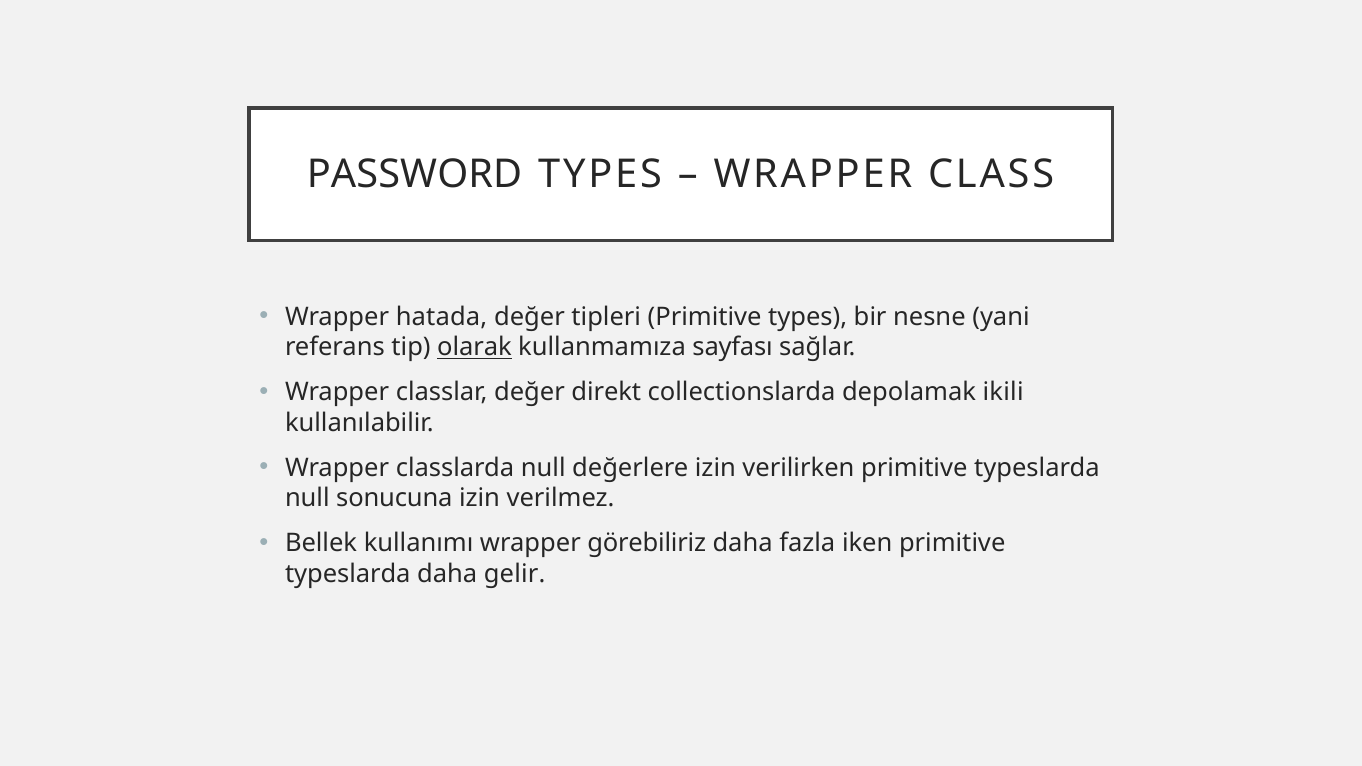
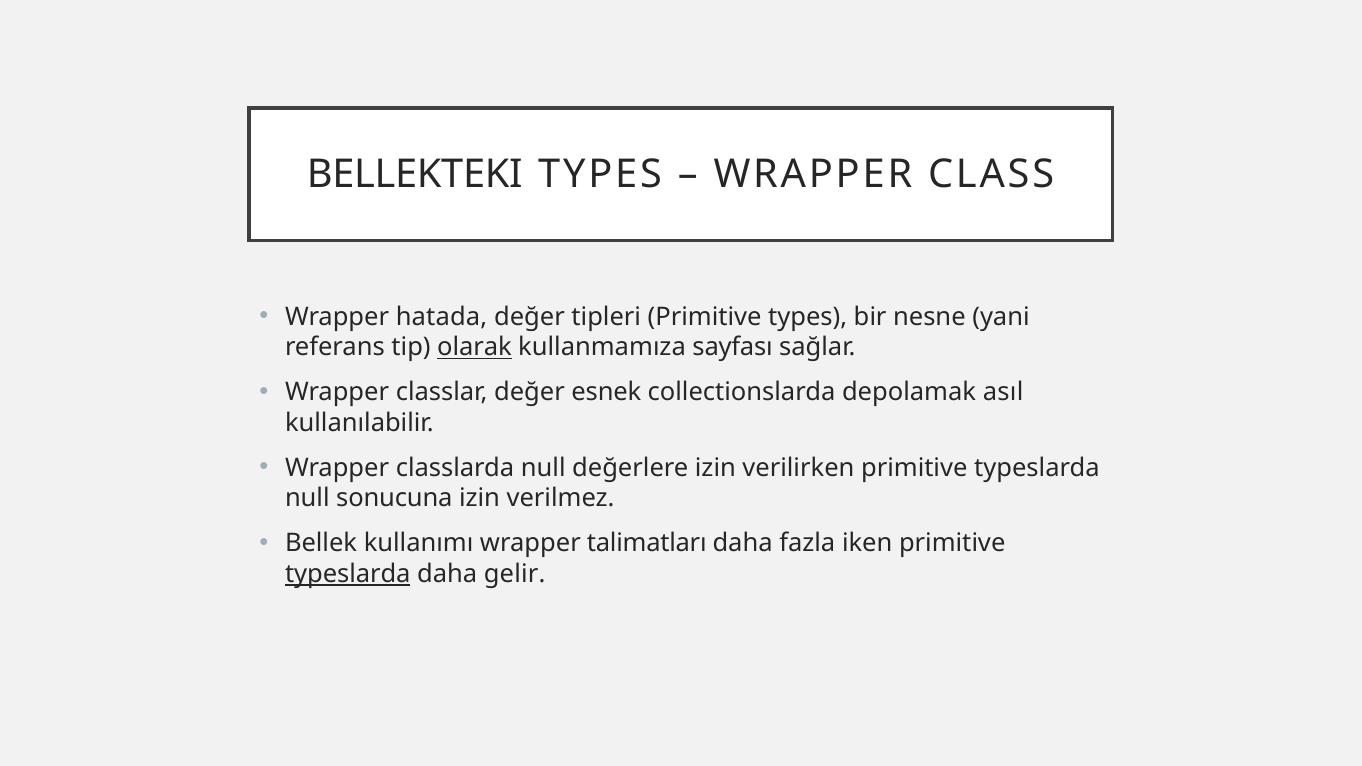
PASSWORD: PASSWORD -> BELLEKTEKI
direkt: direkt -> esnek
ikili: ikili -> asıl
görebiliriz: görebiliriz -> talimatları
typeslarda at (348, 574) underline: none -> present
